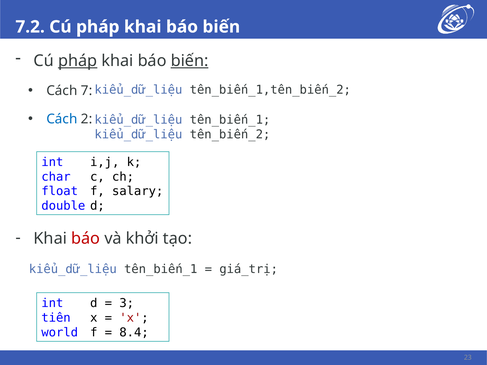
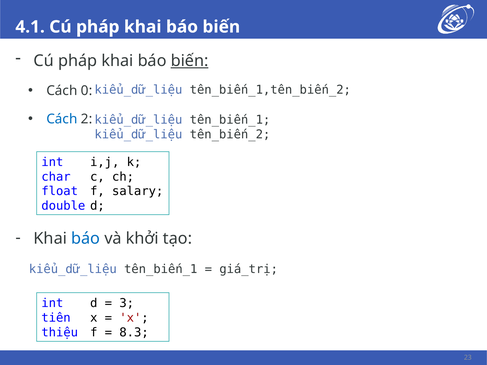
7.2: 7.2 -> 4.1
pháp at (78, 61) underline: present -> none
7: 7 -> 0
báo at (86, 239) colour: red -> blue
world: world -> thiệu
8.4: 8.4 -> 8.3
